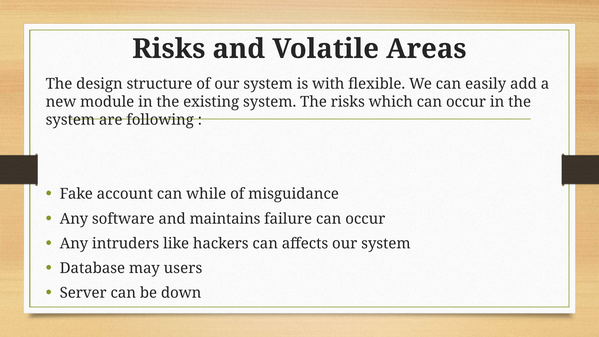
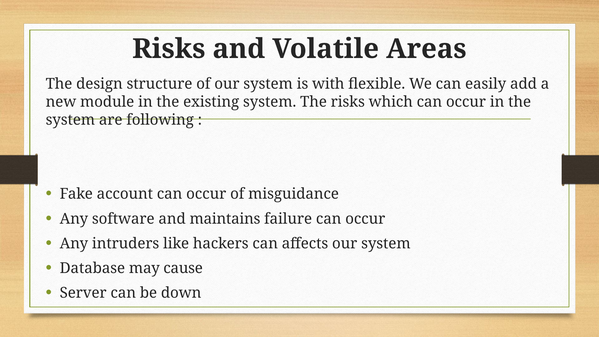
account can while: while -> occur
users: users -> cause
